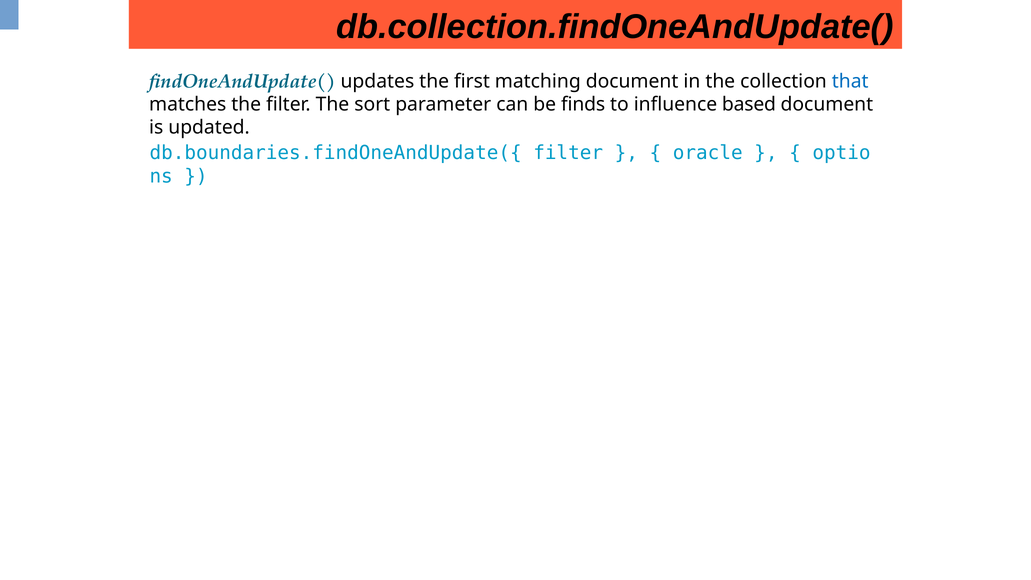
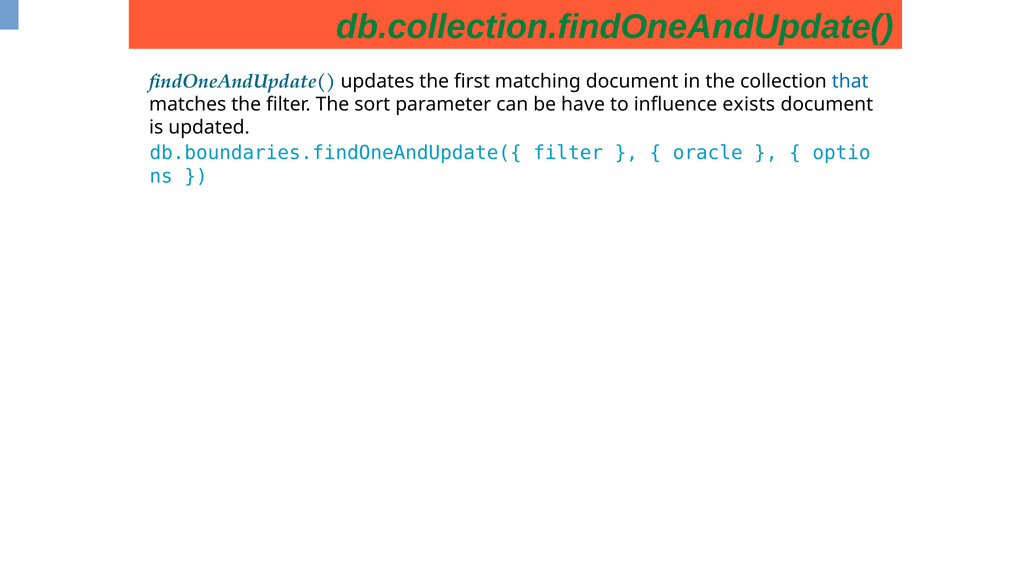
db.collection.findOneAndUpdate( colour: black -> green
finds: finds -> have
based: based -> exists
